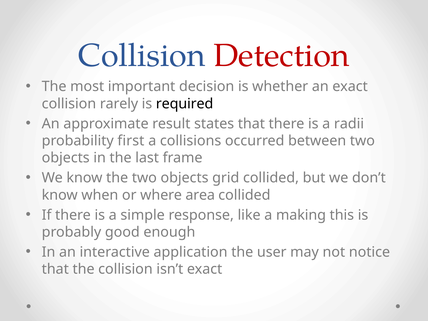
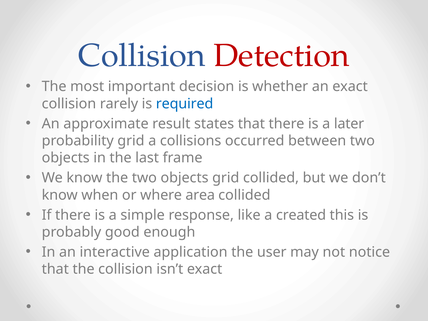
required colour: black -> blue
radii: radii -> later
probability first: first -> grid
making: making -> created
